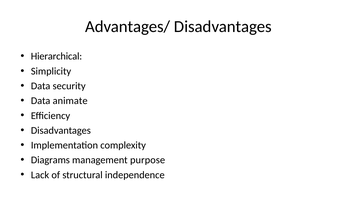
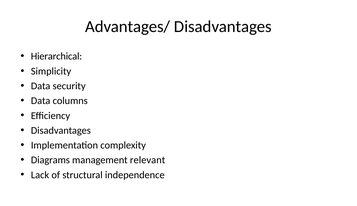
animate: animate -> columns
purpose: purpose -> relevant
